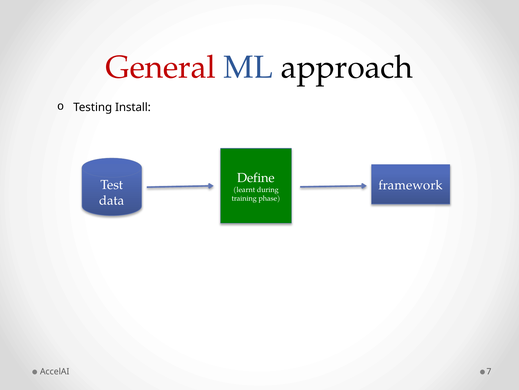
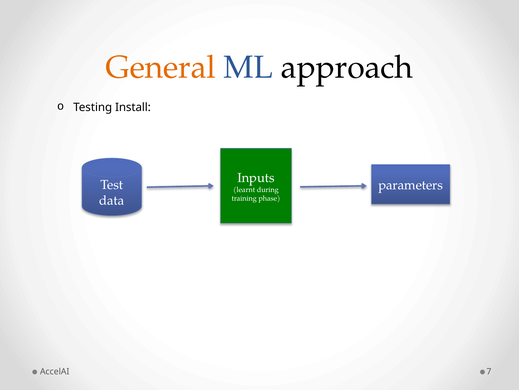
General colour: red -> orange
Define: Define -> Inputs
framework: framework -> parameters
